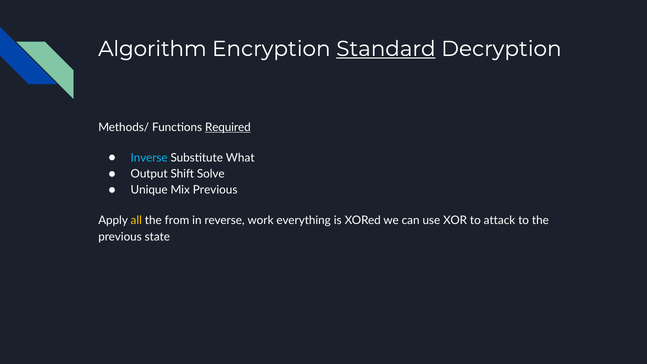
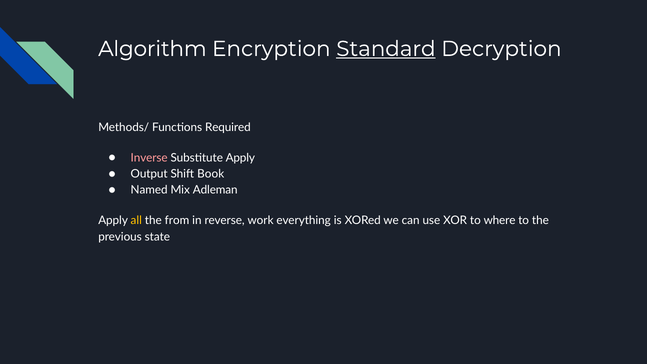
Required underline: present -> none
Inverse colour: light blue -> pink
Substitute What: What -> Apply
Solve: Solve -> Book
Unique: Unique -> Named
Mix Previous: Previous -> Adleman
attack: attack -> where
